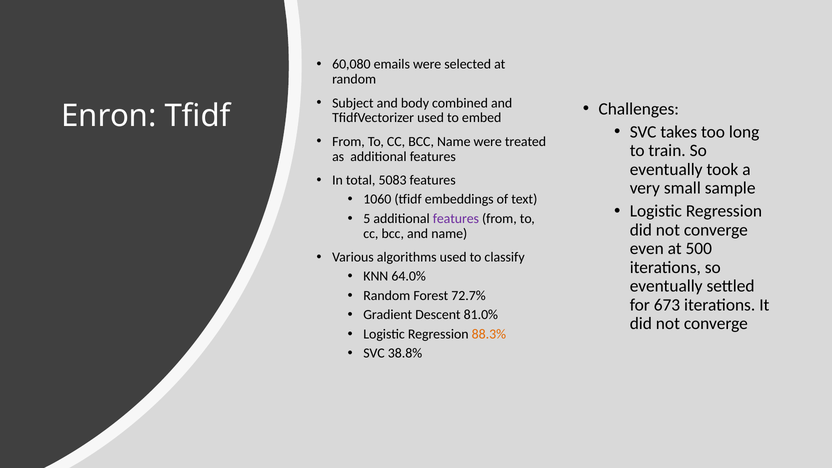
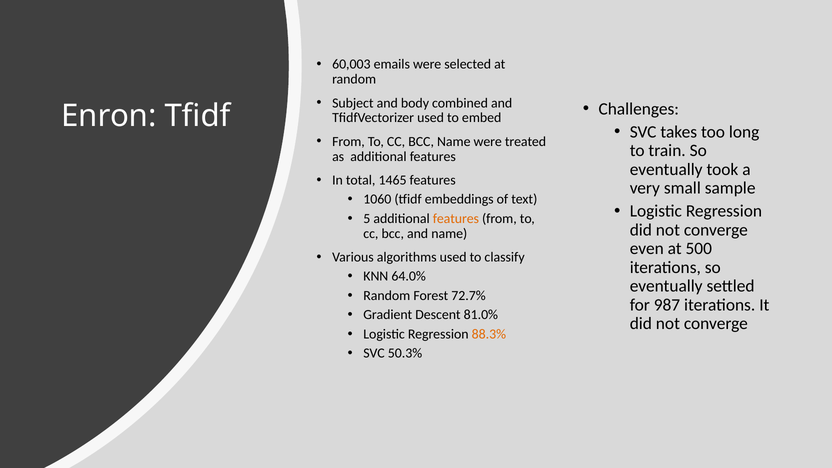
60,080: 60,080 -> 60,003
5083: 5083 -> 1465
features at (456, 219) colour: purple -> orange
673: 673 -> 987
38.8%: 38.8% -> 50.3%
